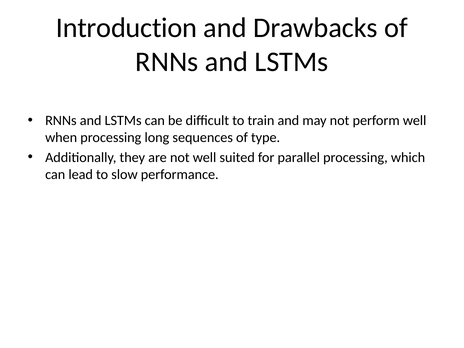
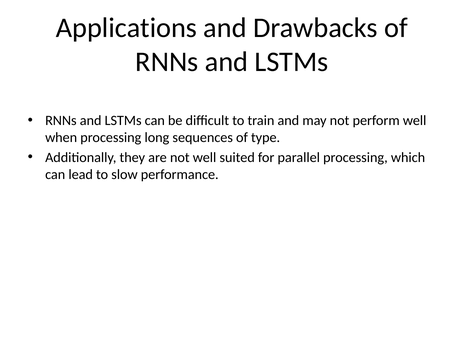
Introduction: Introduction -> Applications
